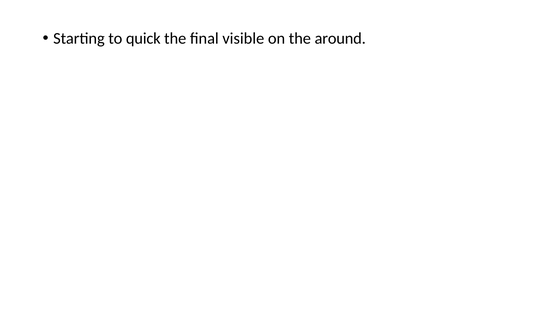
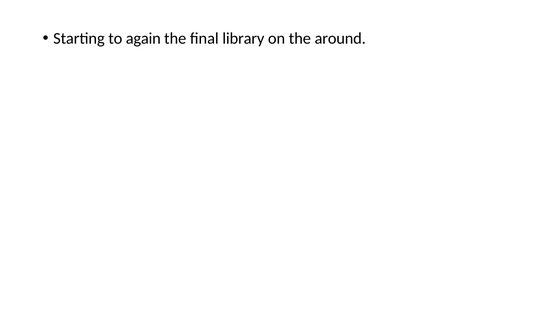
quick: quick -> again
visible: visible -> library
